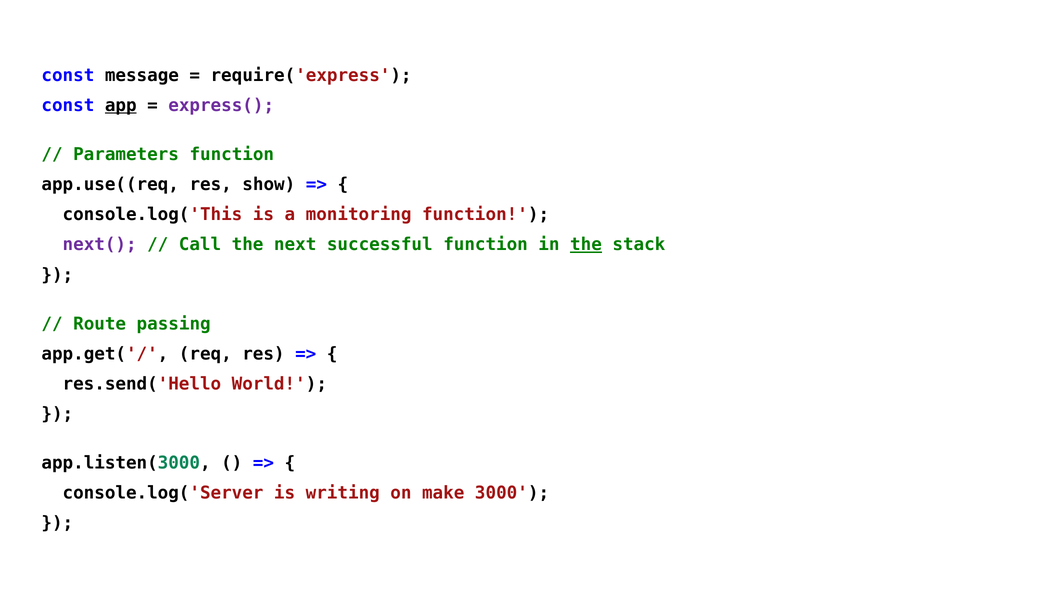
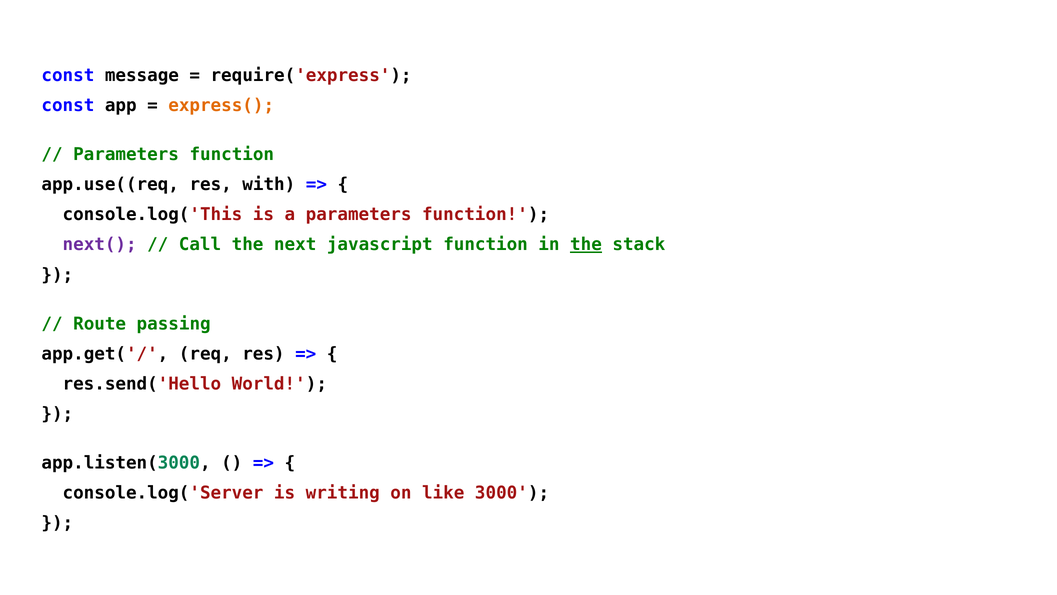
app underline: present -> none
express( colour: purple -> orange
show: show -> with
a monitoring: monitoring -> parameters
successful: successful -> javascript
make: make -> like
